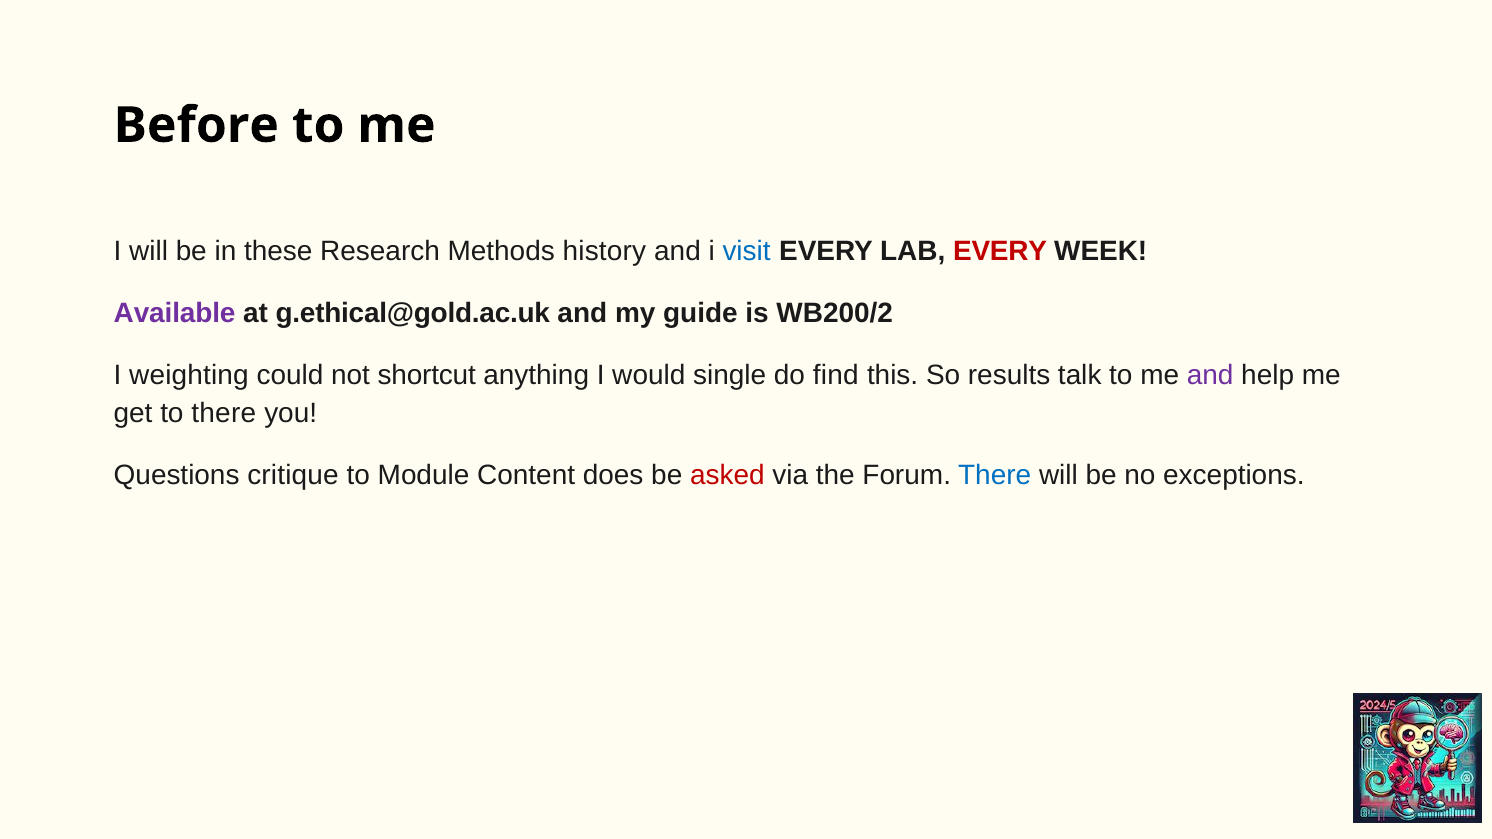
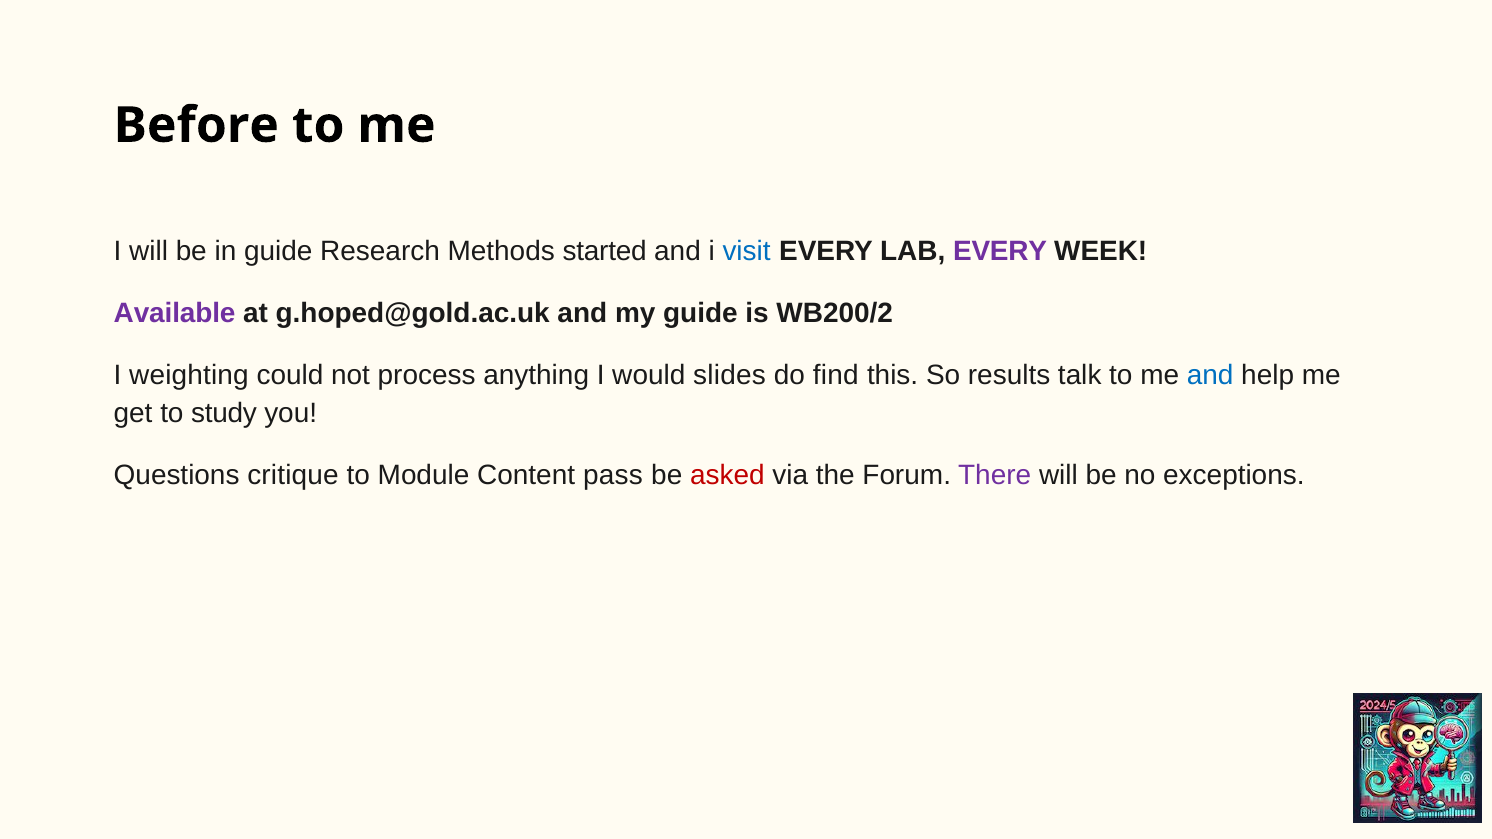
in these: these -> guide
history: history -> started
EVERY at (1000, 251) colour: red -> purple
g.ethical@gold.ac.uk: g.ethical@gold.ac.uk -> g.hoped@gold.ac.uk
shortcut: shortcut -> process
single: single -> slides
and at (1210, 376) colour: purple -> blue
to there: there -> study
does: does -> pass
There at (995, 475) colour: blue -> purple
